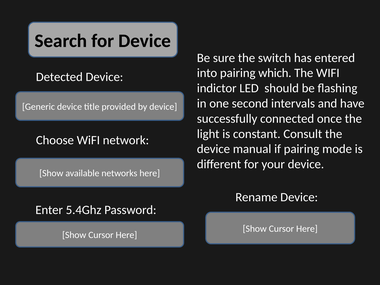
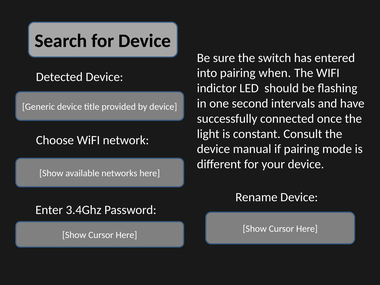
which: which -> when
5.4Ghz: 5.4Ghz -> 3.4Ghz
